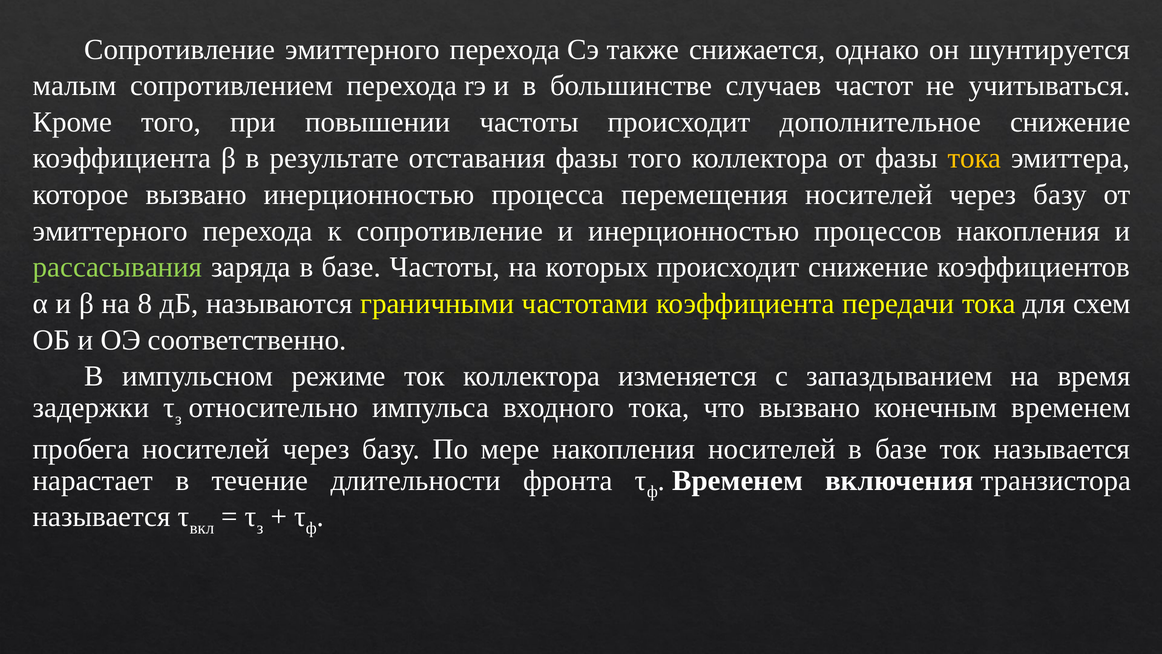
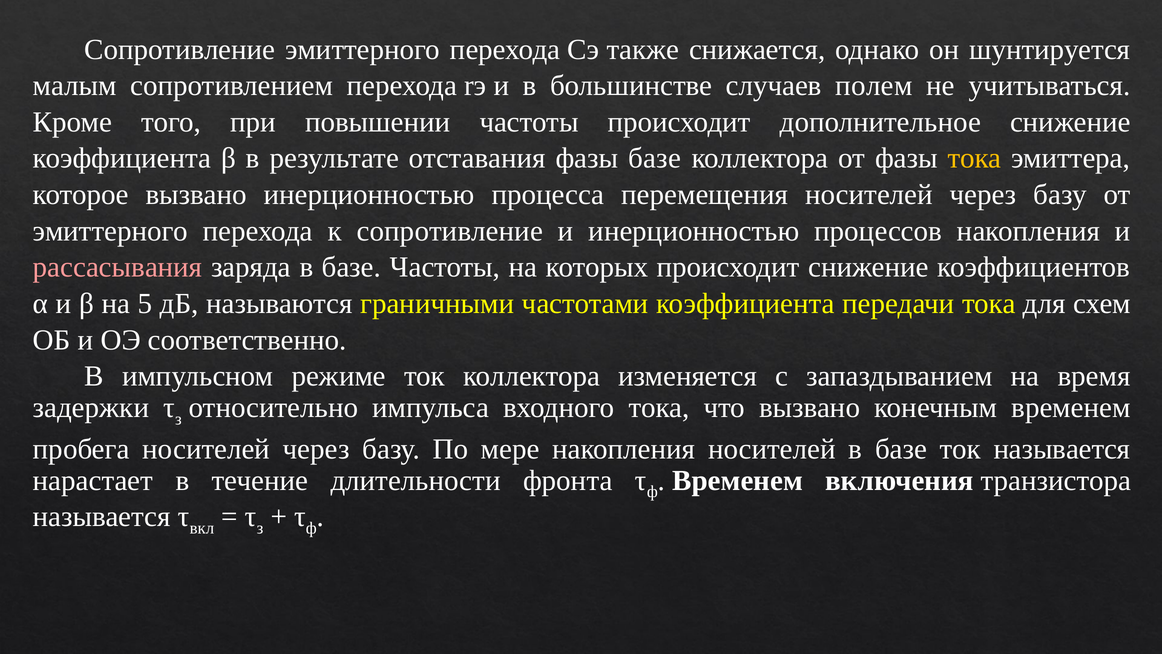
частот: частот -> полем
фазы того: того -> базе
рассасывания colour: light green -> pink
8: 8 -> 5
